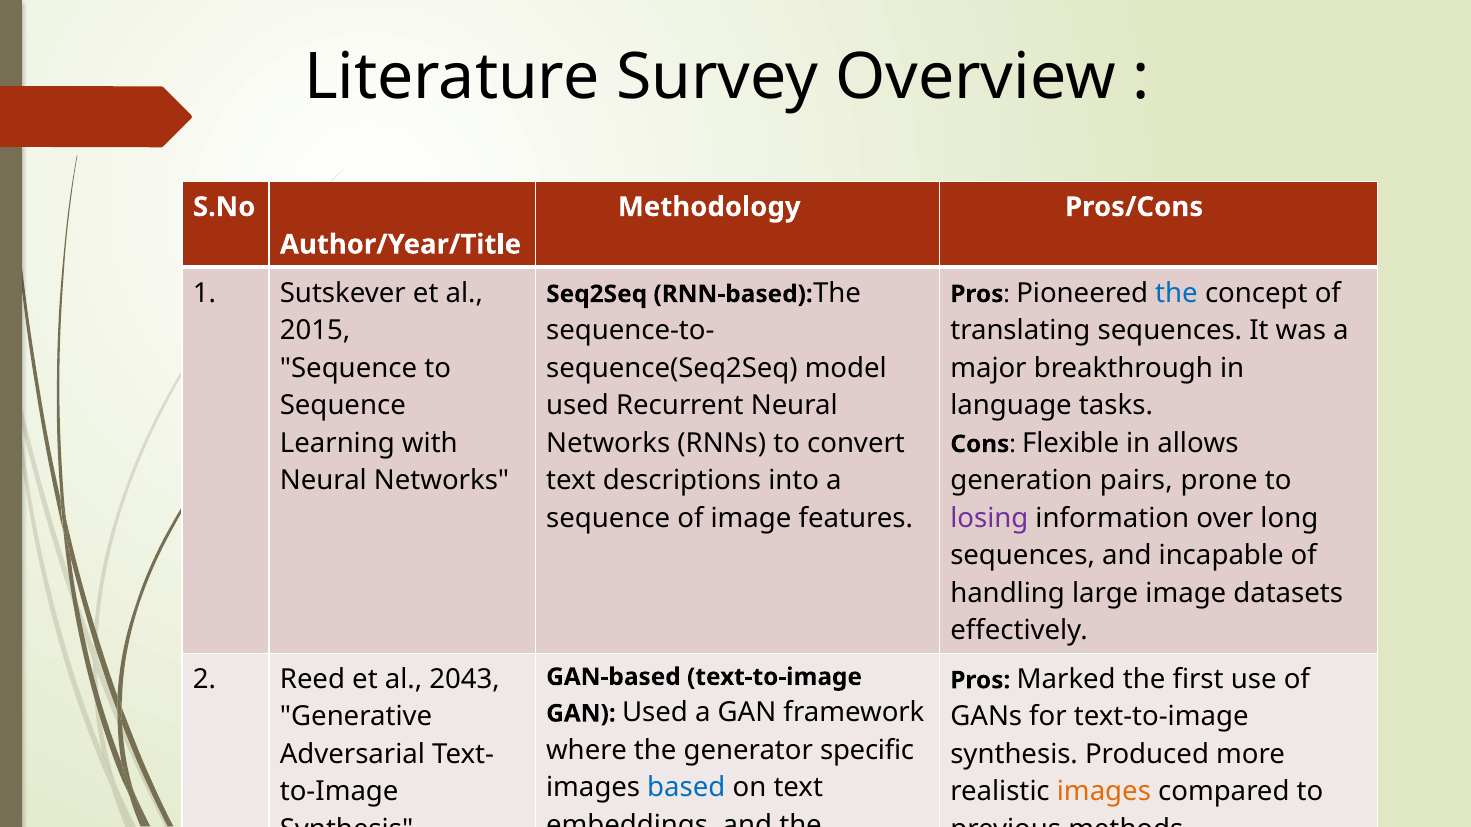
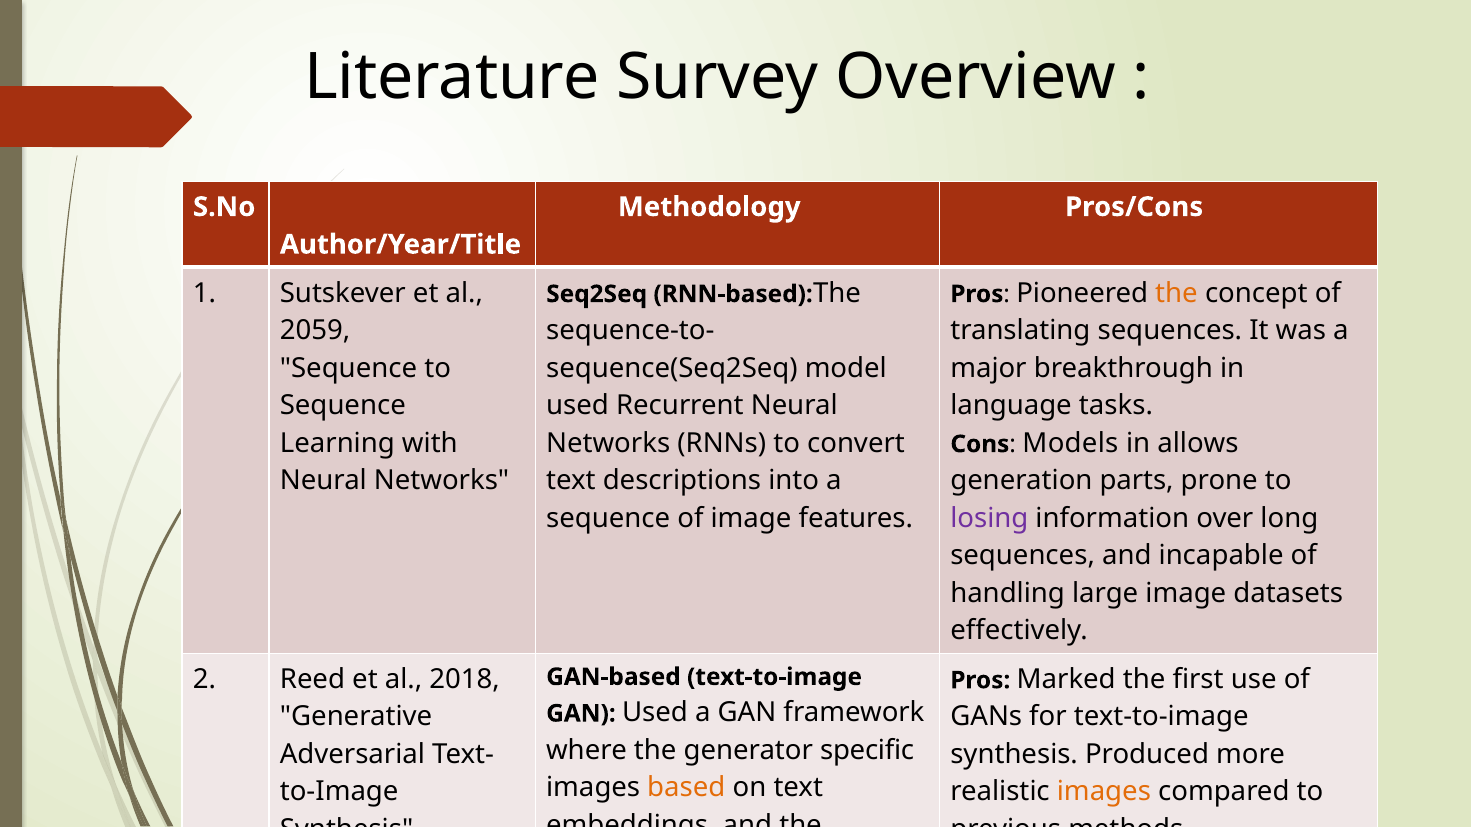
the at (1177, 293) colour: blue -> orange
2015: 2015 -> 2059
Flexible: Flexible -> Models
pairs: pairs -> parts
2043: 2043 -> 2018
based colour: blue -> orange
